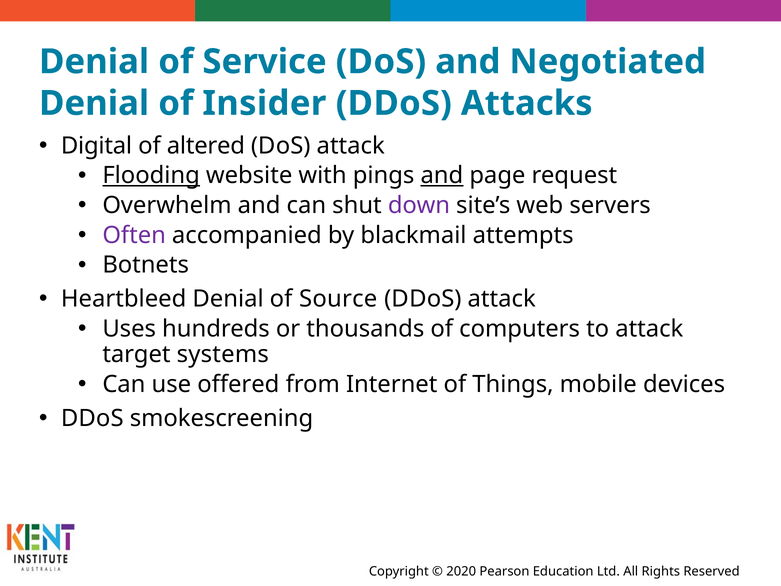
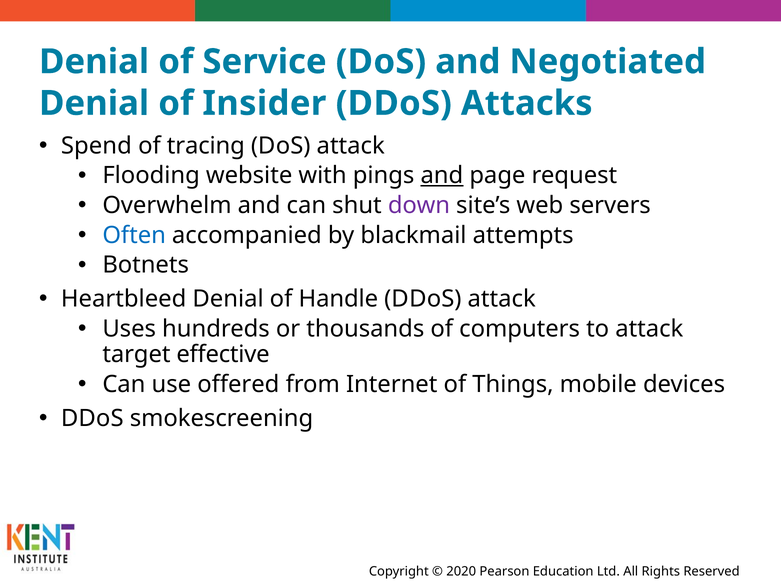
Digital: Digital -> Spend
altered: altered -> tracing
Flooding underline: present -> none
Often colour: purple -> blue
Source: Source -> Handle
systems: systems -> effective
